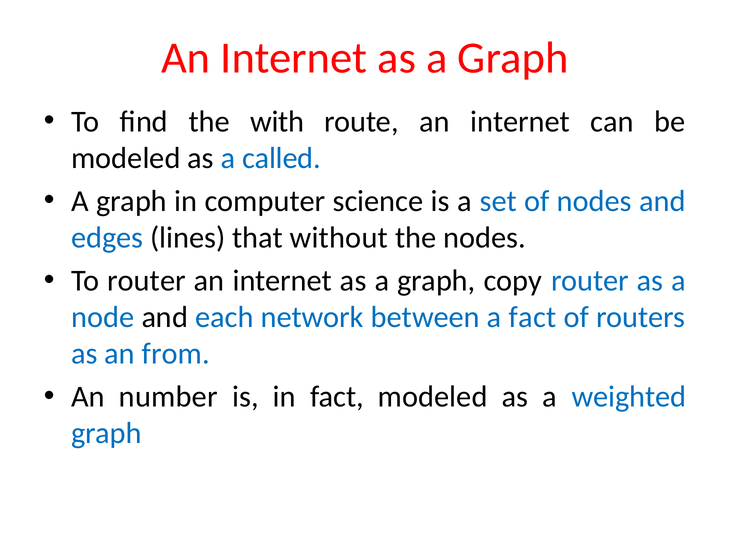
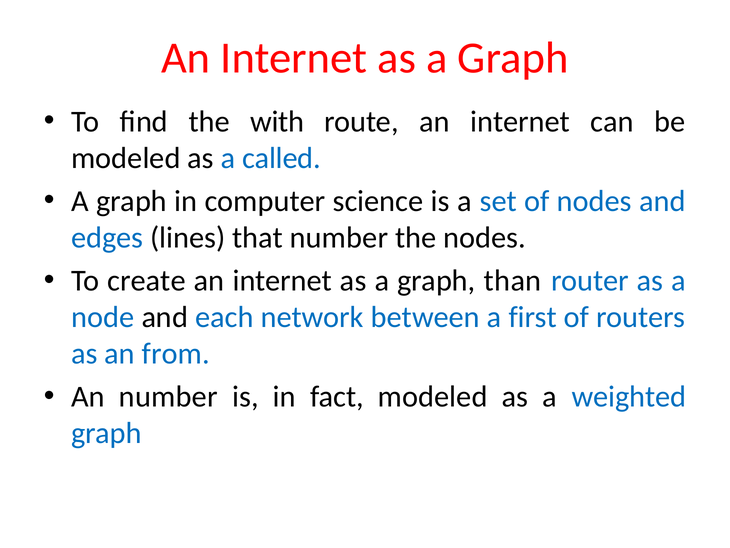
that without: without -> number
To router: router -> create
copy: copy -> than
a fact: fact -> first
